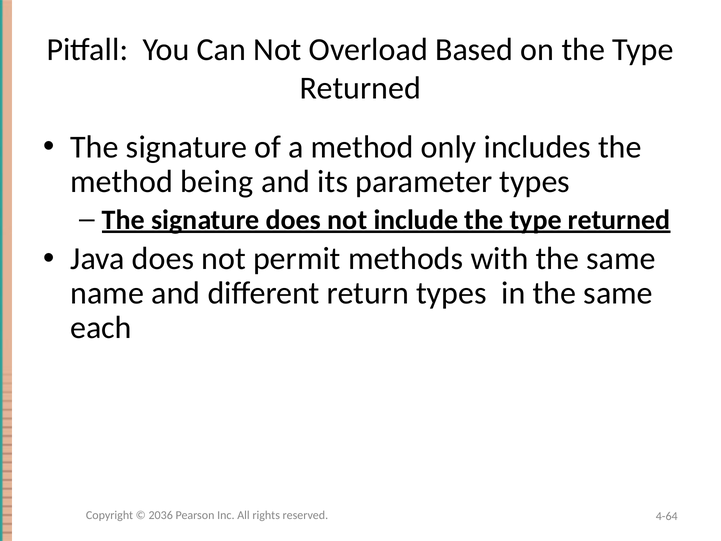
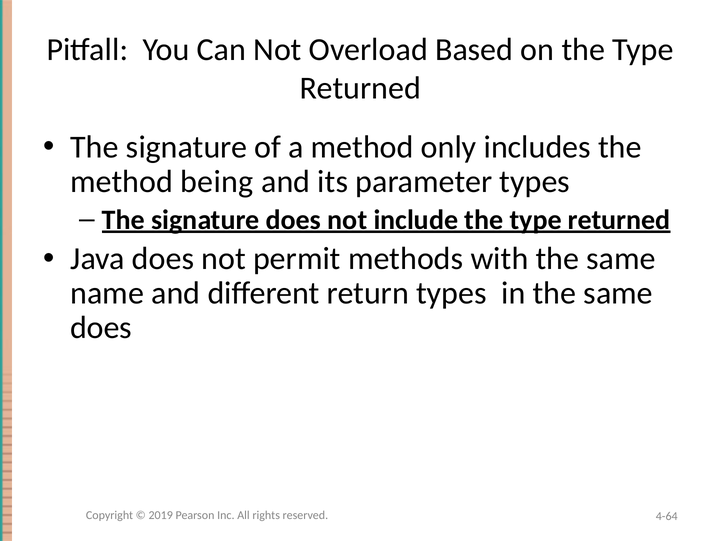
each at (101, 328): each -> does
2036: 2036 -> 2019
